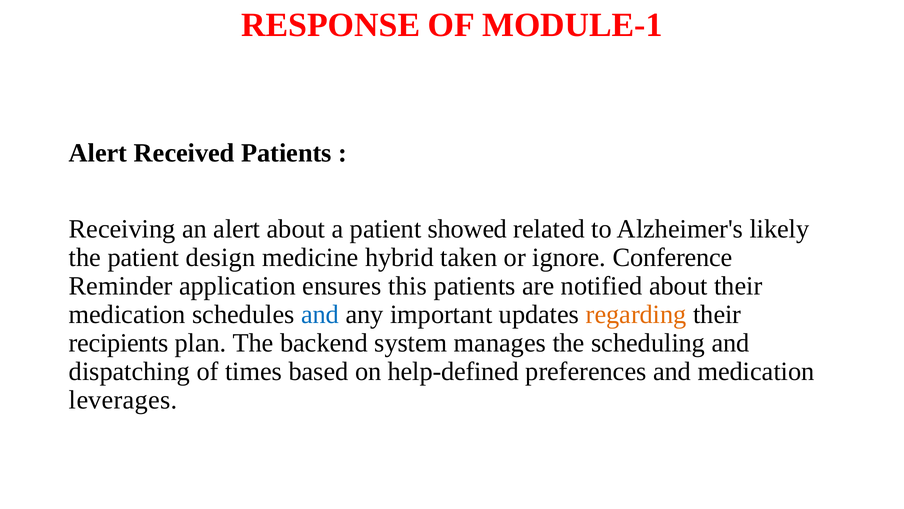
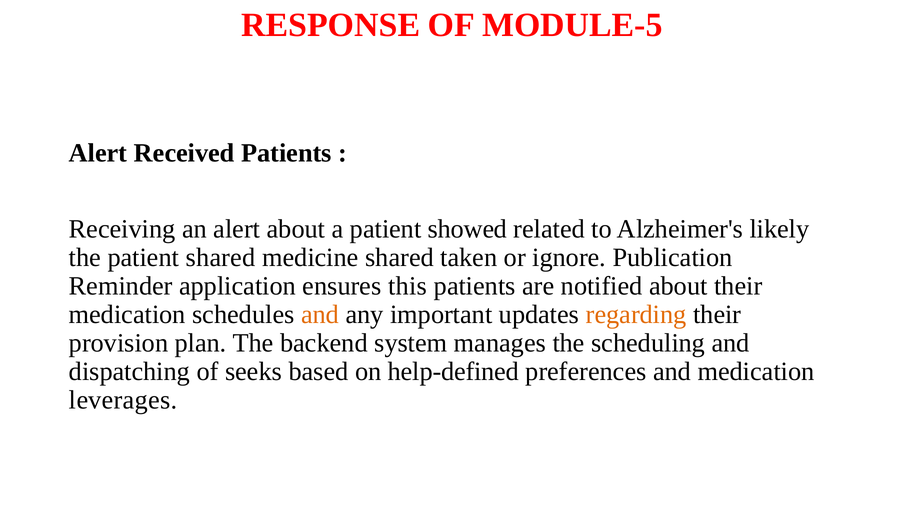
MODULE-1: MODULE-1 -> MODULE-5
patient design: design -> shared
medicine hybrid: hybrid -> shared
Conference: Conference -> Publication
and at (320, 314) colour: blue -> orange
recipients: recipients -> provision
times: times -> seeks
